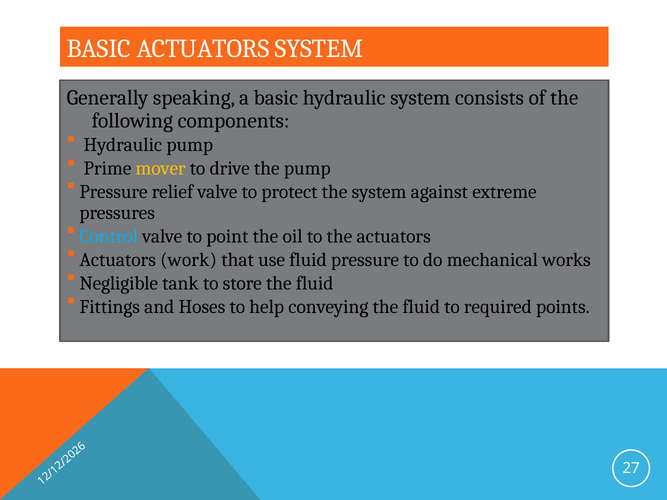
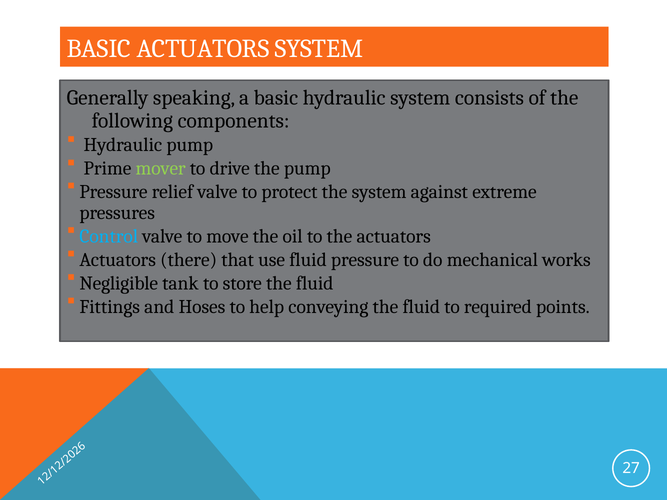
mover colour: yellow -> light green
point: point -> move
work: work -> there
